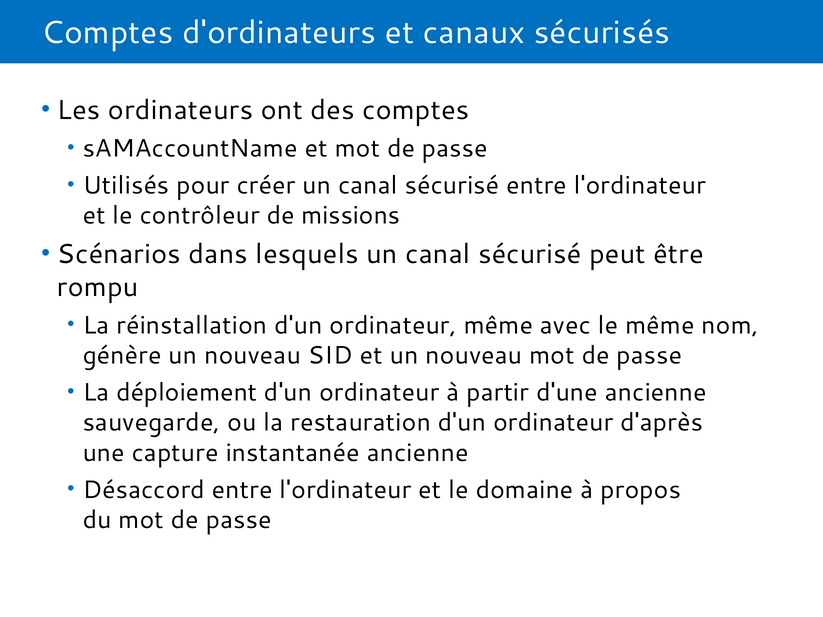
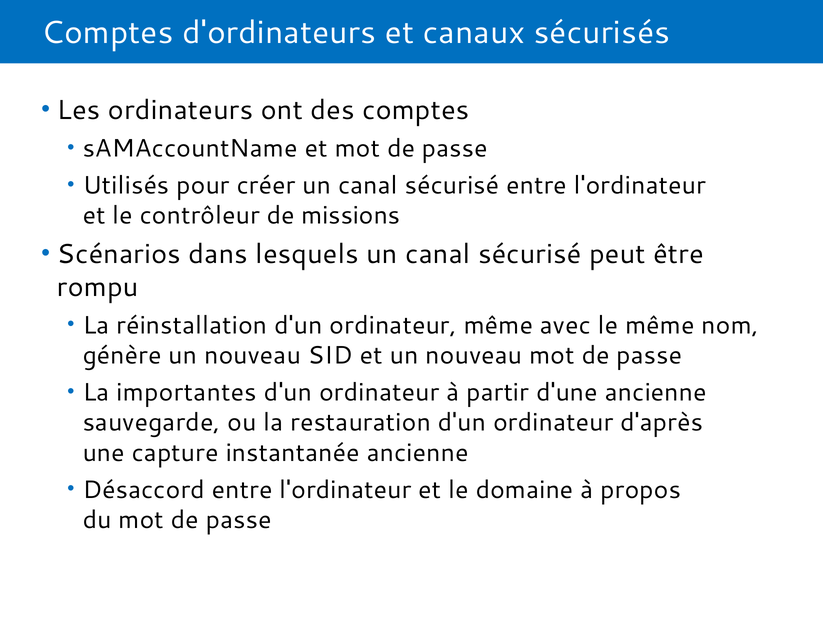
déploiement: déploiement -> importantes
